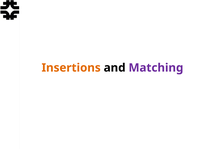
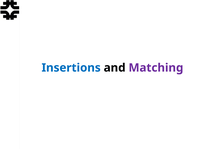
Insertions colour: orange -> blue
